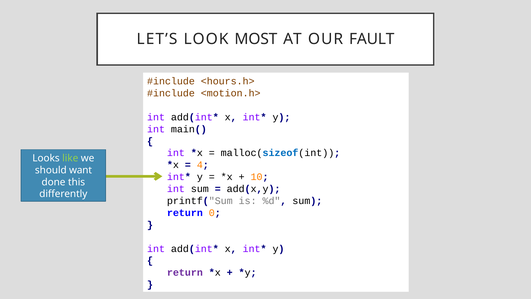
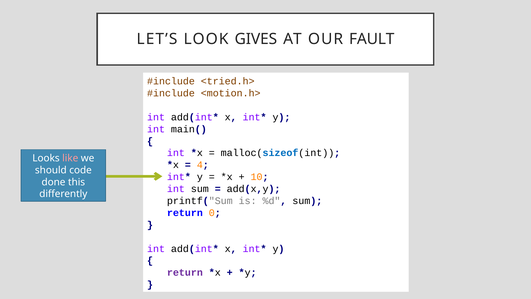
MOST: MOST -> GIVES
<hours.h>: <hours.h> -> <tried.h>
like colour: light green -> pink
want: want -> code
